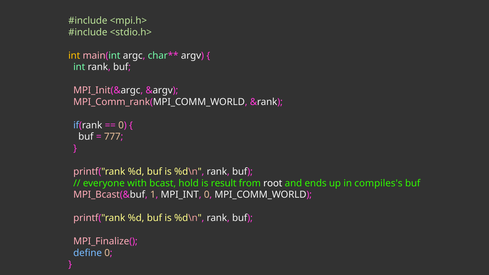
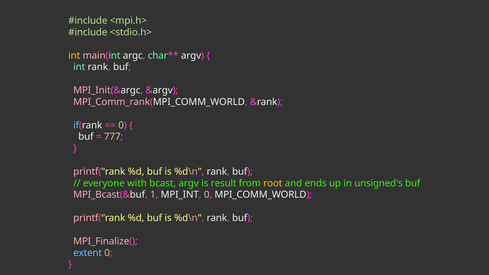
bcast hold: hold -> argv
root colour: white -> yellow
compiles's: compiles's -> unsigned's
define: define -> extent
